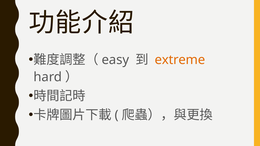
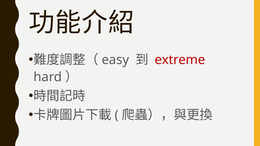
extreme colour: orange -> red
